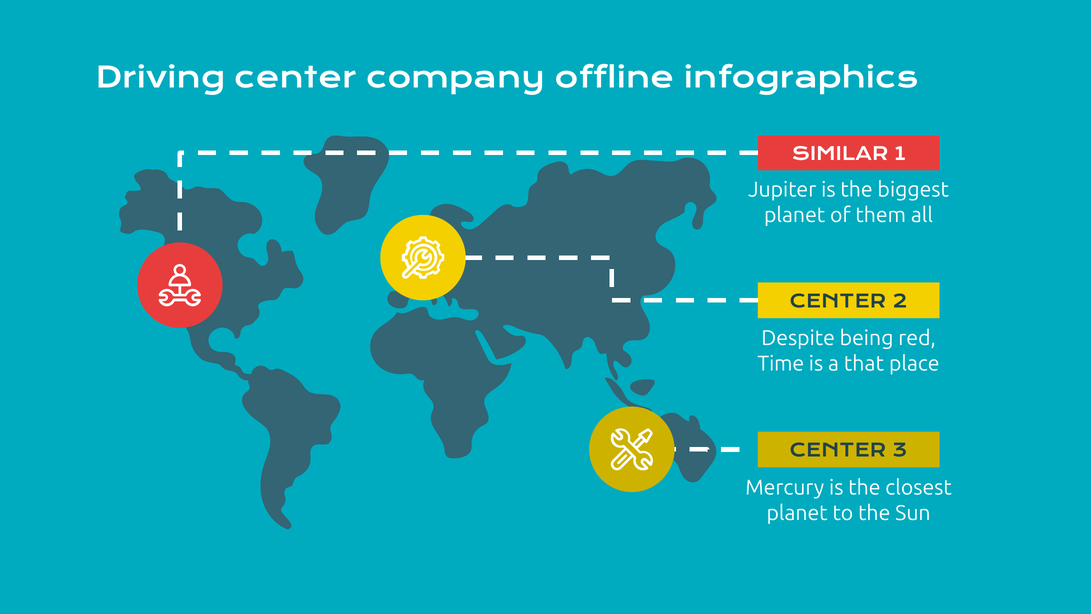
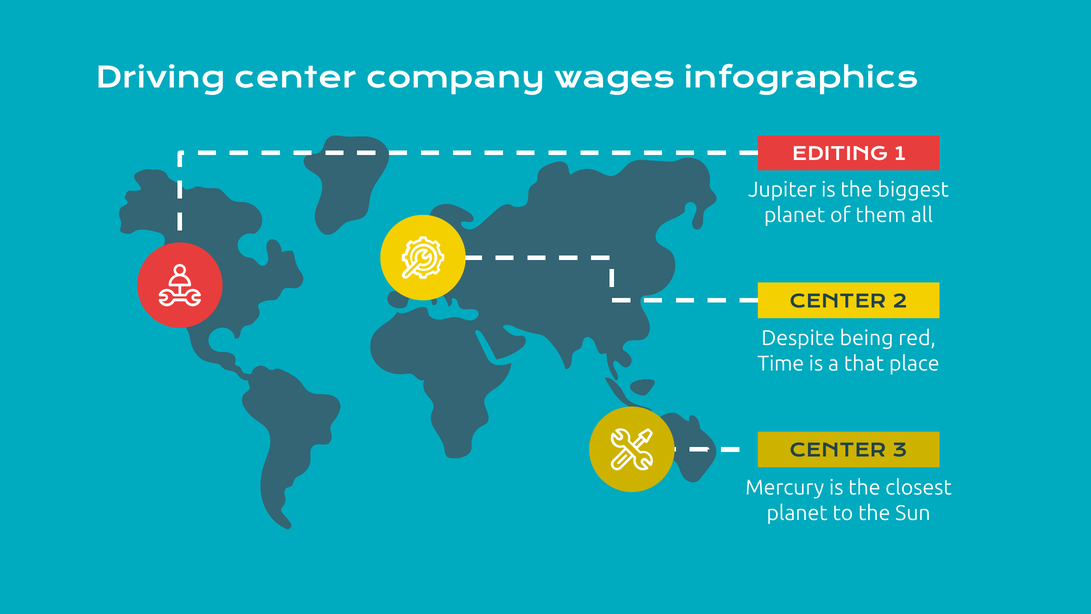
offline: offline -> wages
SIMILAR: SIMILAR -> EDITING
